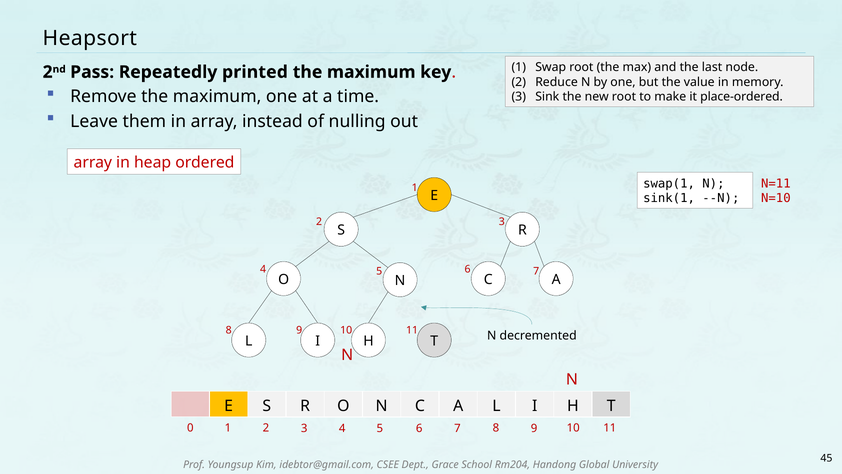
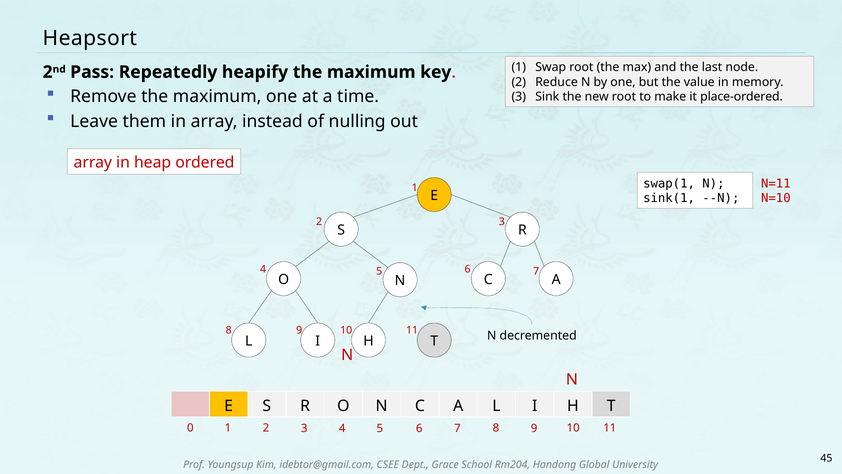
printed: printed -> heapify
